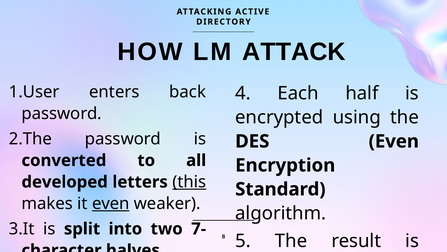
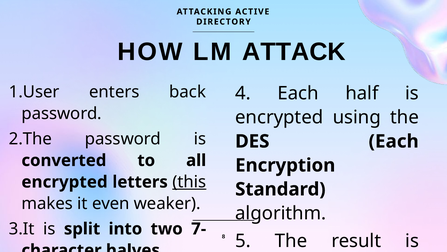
DES Even: Even -> Each
developed at (65, 182): developed -> encrypted
even at (111, 203) underline: present -> none
